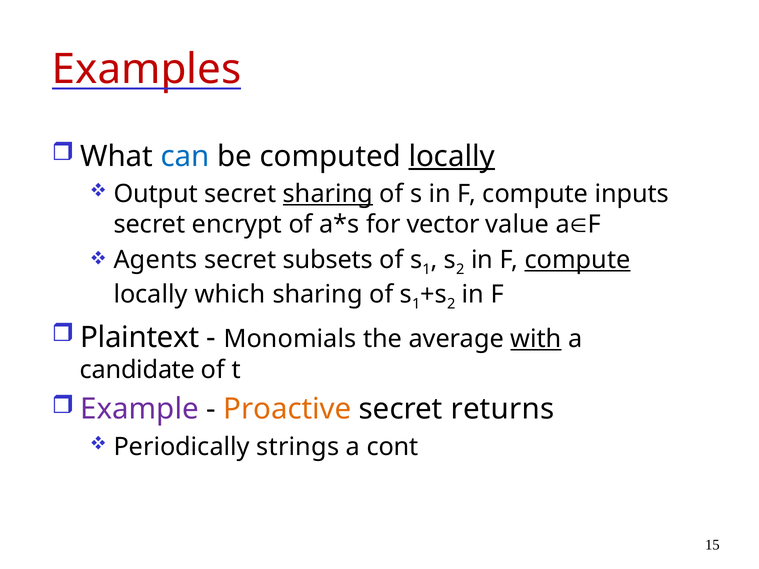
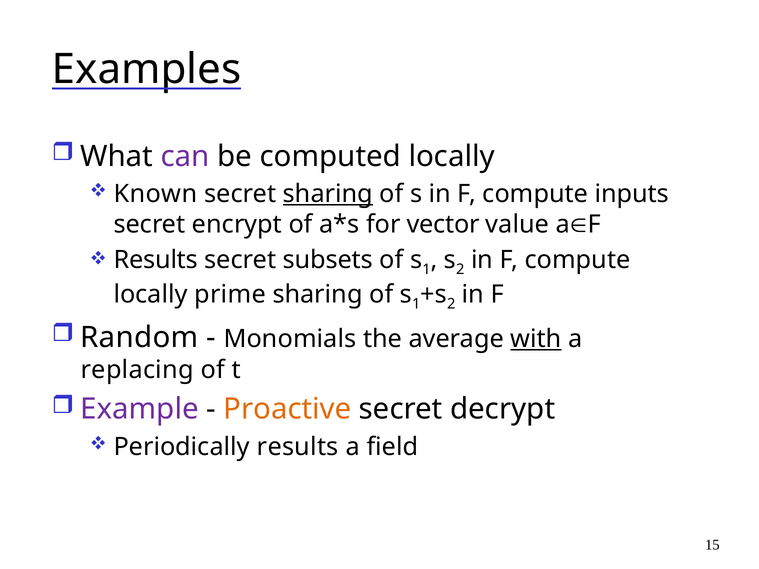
Examples colour: red -> black
can colour: blue -> purple
locally at (452, 156) underline: present -> none
Output: Output -> Known
Agents at (156, 260): Agents -> Results
compute at (578, 260) underline: present -> none
which: which -> prime
Plaintext: Plaintext -> Random
candidate: candidate -> replacing
returns: returns -> decrypt
Periodically strings: strings -> results
cont: cont -> field
